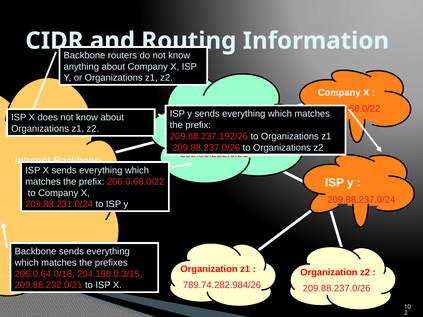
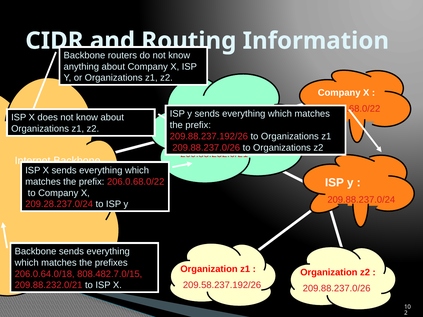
209.88.231.0/24: 209.88.231.0/24 -> 209.28.237.0/24
204.188.0.3/15: 204.188.0.3/15 -> 808.482.7.0/15
789.74.282.984/26: 789.74.282.984/26 -> 209.58.237.192/26
